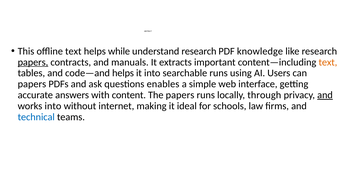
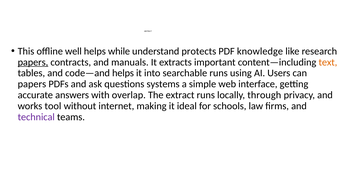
offline text: text -> well
understand research: research -> protects
enables: enables -> systems
content: content -> overlap
The papers: papers -> extract
and at (325, 95) underline: present -> none
works into: into -> tool
technical colour: blue -> purple
